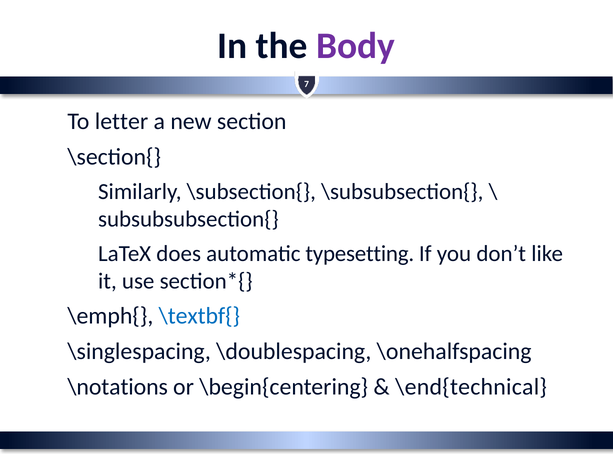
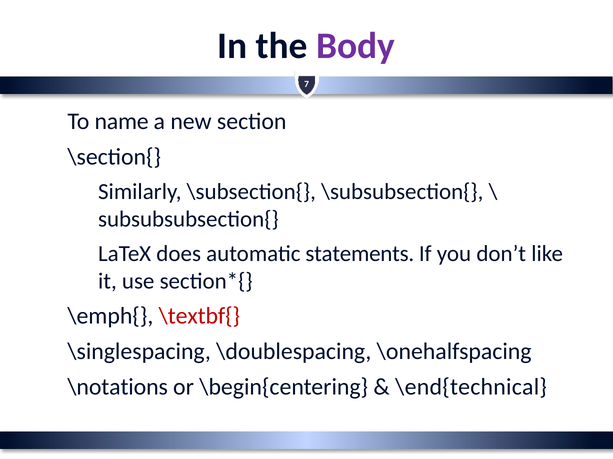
letter: letter -> name
typesetting: typesetting -> statements
\textbf{ colour: blue -> red
